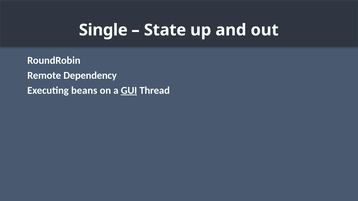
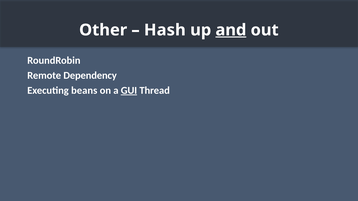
Single: Single -> Other
State: State -> Hash
and underline: none -> present
